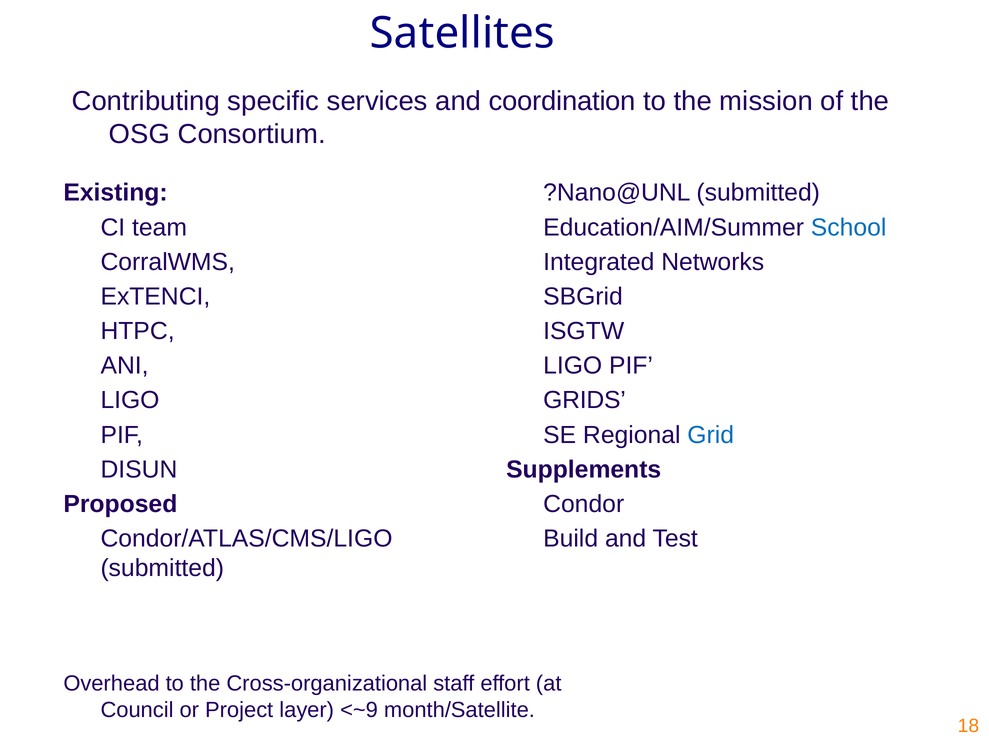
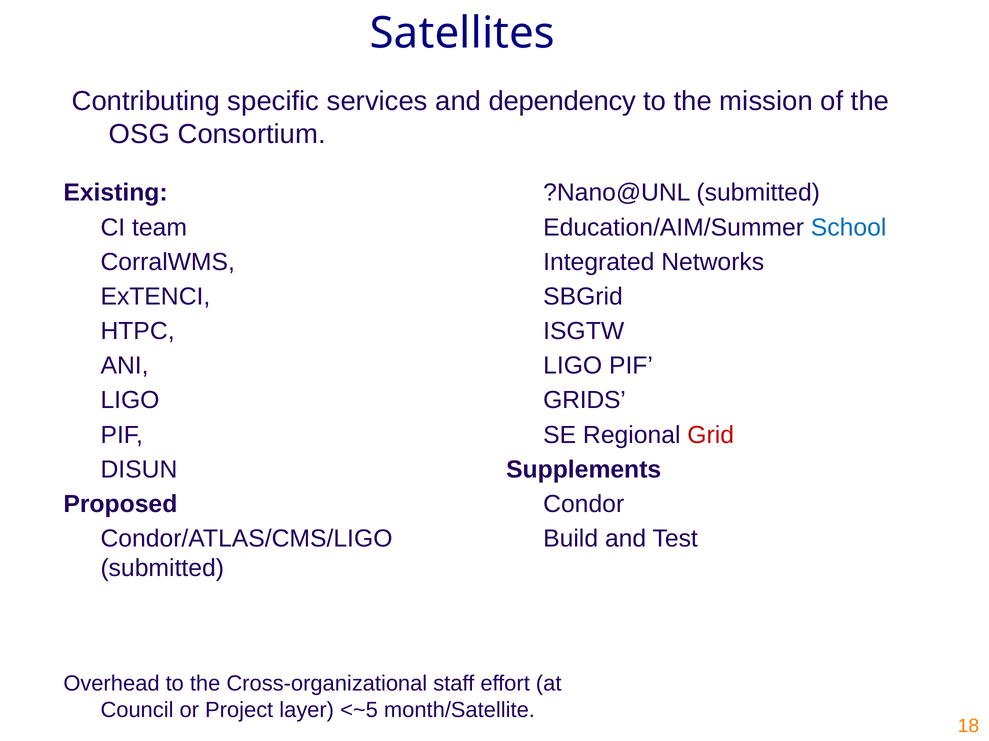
coordination: coordination -> dependency
Grid colour: blue -> red
<~9: <~9 -> <~5
